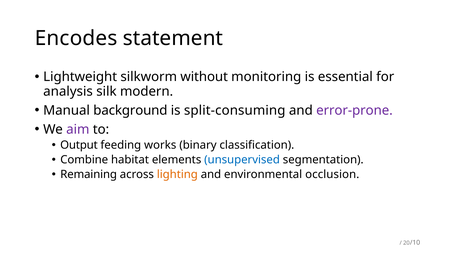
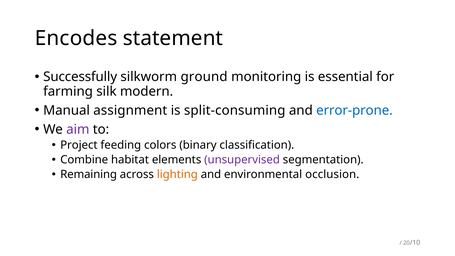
Lightweight: Lightweight -> Successfully
without: without -> ground
analysis: analysis -> farming
background: background -> assignment
error-prone colour: purple -> blue
Output: Output -> Project
works: works -> colors
unsupervised colour: blue -> purple
